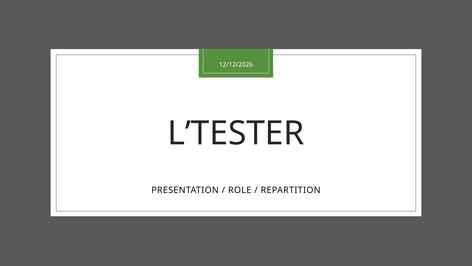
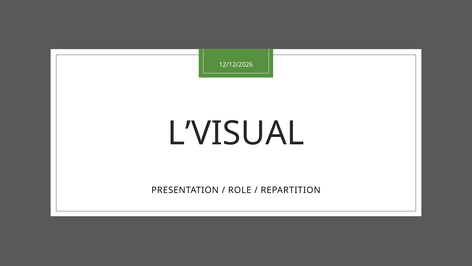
L’TESTER: L’TESTER -> L’VISUAL
